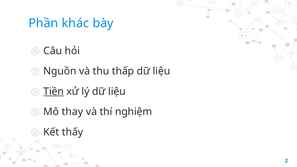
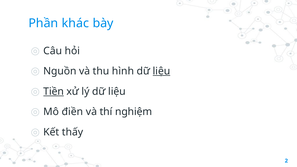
thấp: thấp -> hình
liệu at (161, 71) underline: none -> present
thay: thay -> điền
